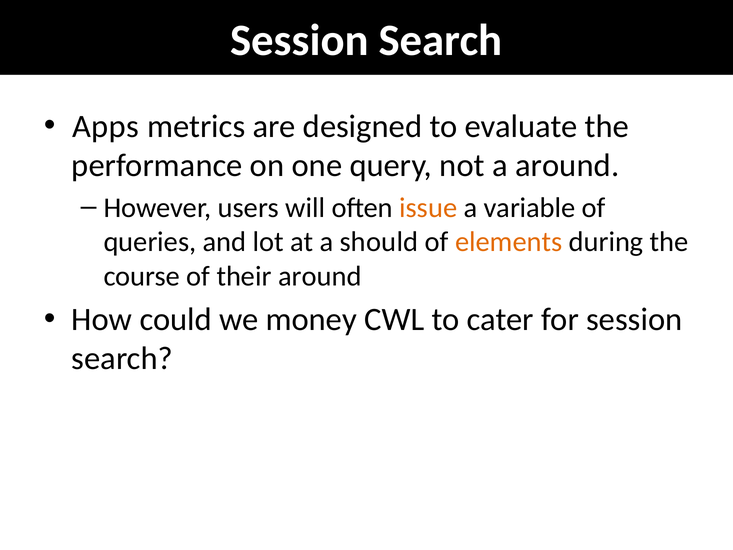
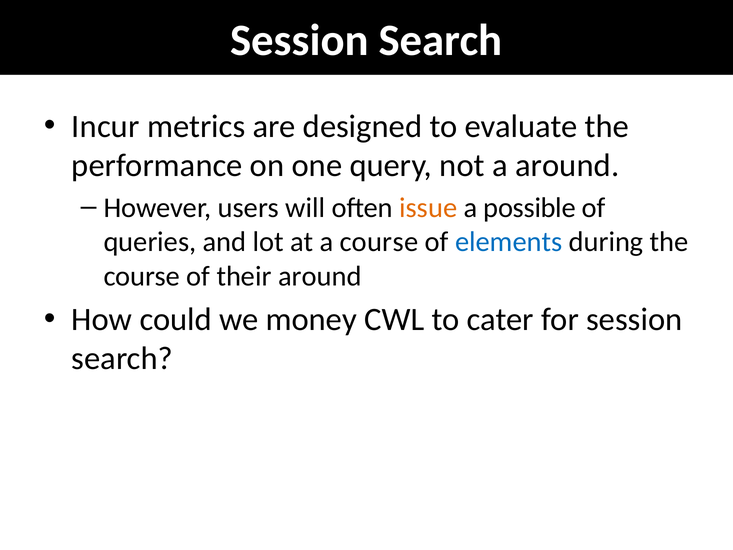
Apps: Apps -> Incur
variable: variable -> possible
a should: should -> course
elements colour: orange -> blue
